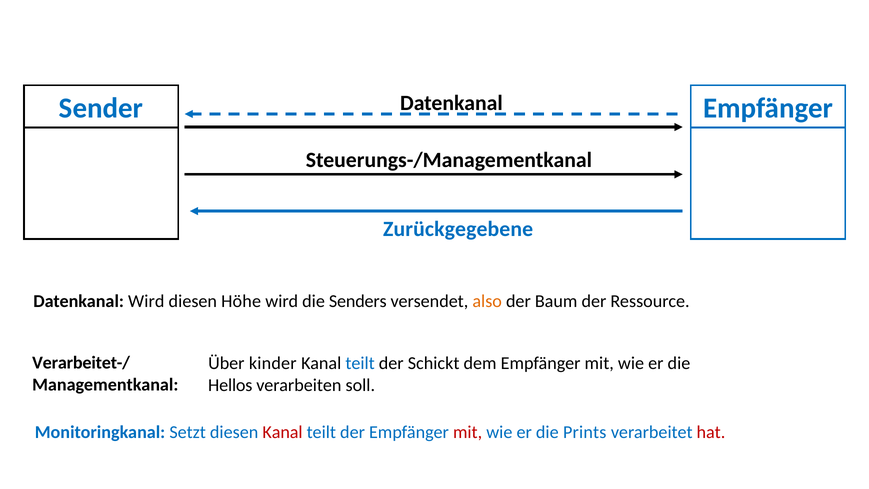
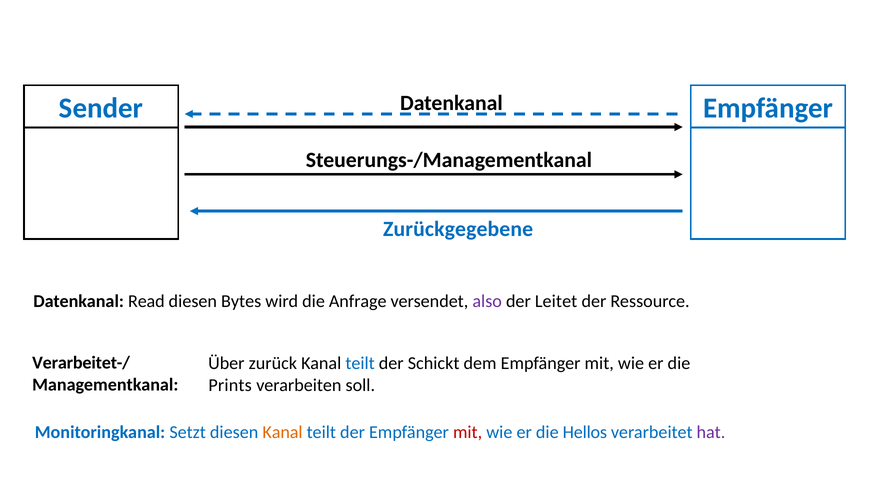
Datenkanal Wird: Wird -> Read
Höhe: Höhe -> Bytes
Senders: Senders -> Anfrage
also colour: orange -> purple
Baum: Baum -> Leitet
kinder: kinder -> zurück
Hellos: Hellos -> Prints
Kanal at (283, 432) colour: red -> orange
Prints: Prints -> Hellos
hat colour: red -> purple
